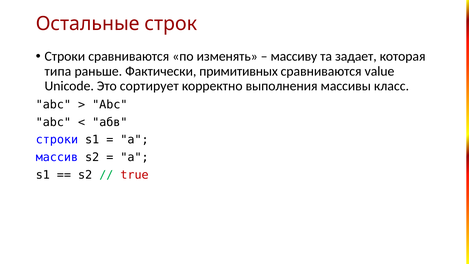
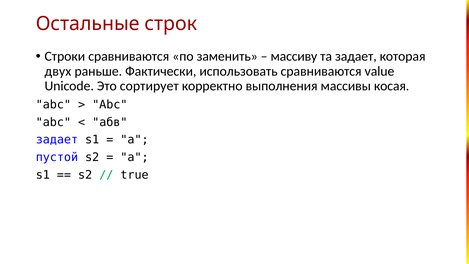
изменять: изменять -> заменить
типа: типа -> двух
примитивных: примитивных -> использовать
класс: класс -> косая
строки at (57, 140): строки -> задает
массив: массив -> пустой
true colour: red -> black
